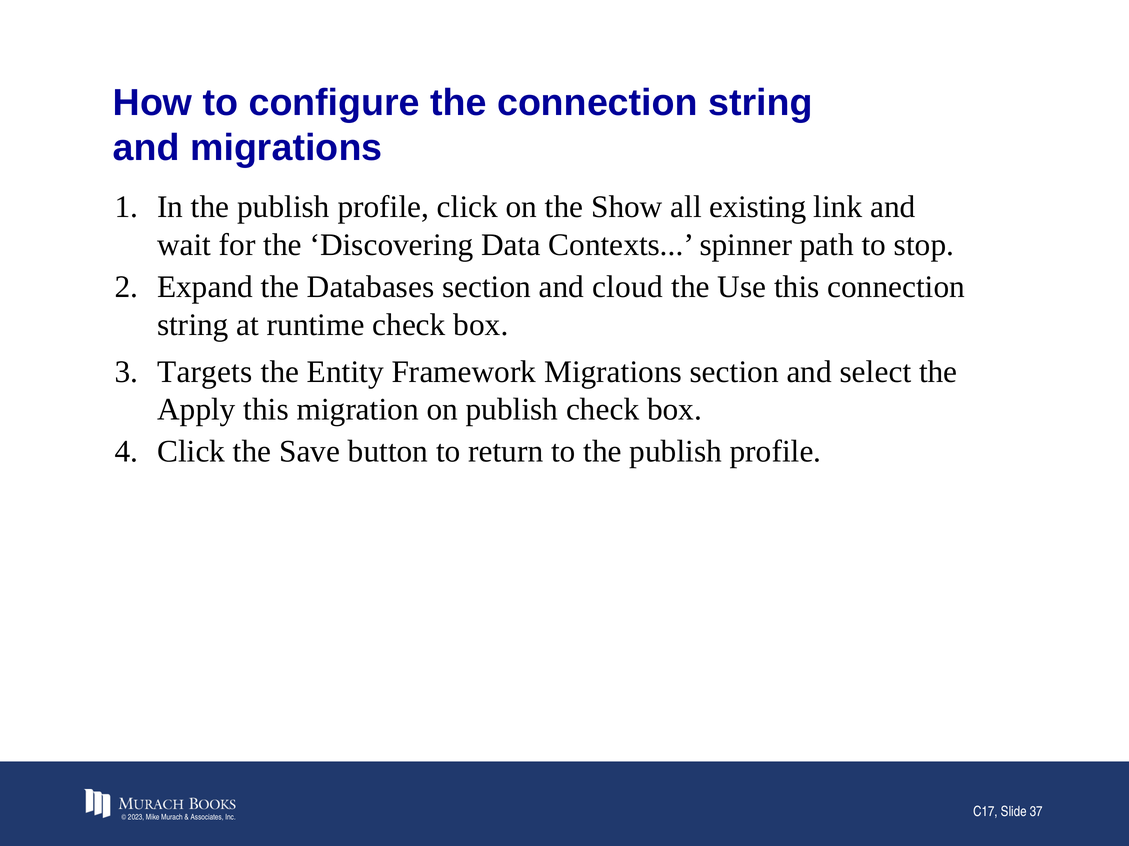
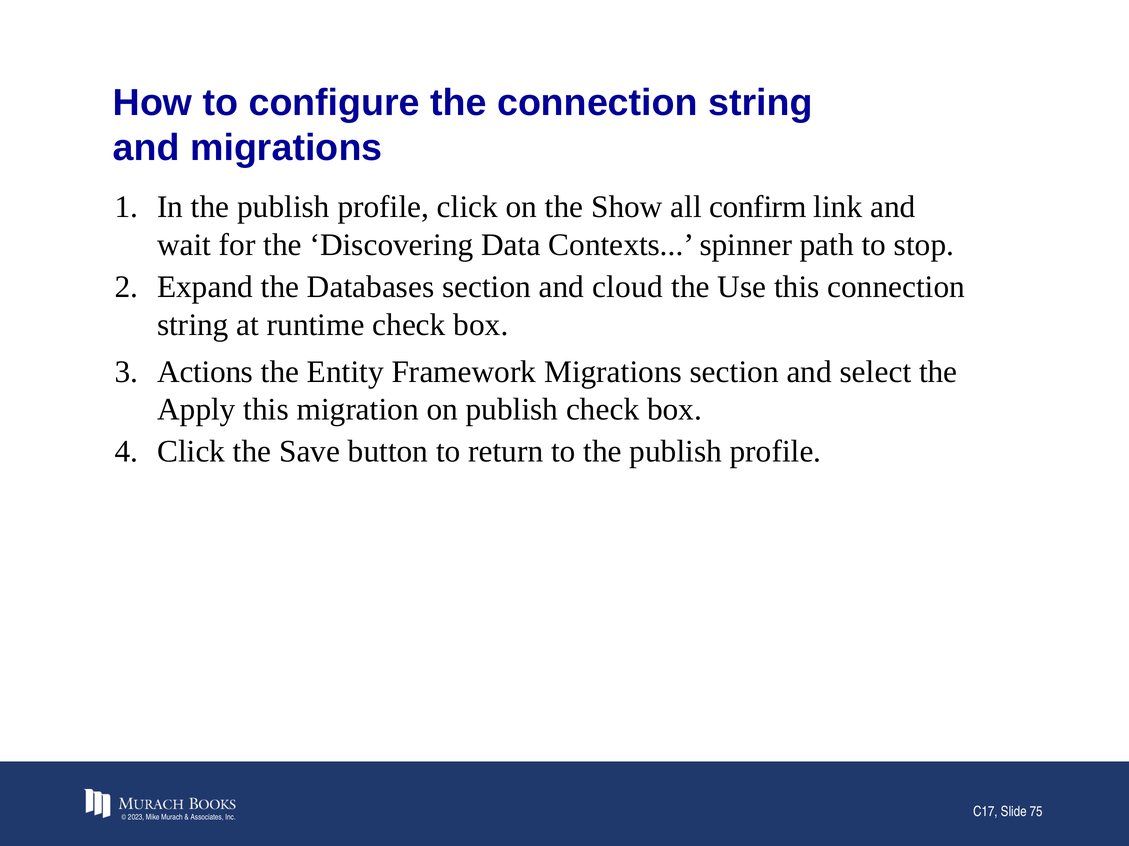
existing: existing -> confirm
Targets: Targets -> Actions
37: 37 -> 75
